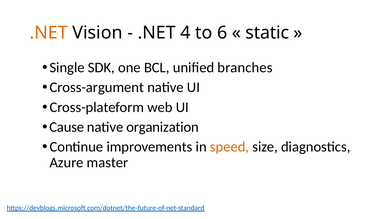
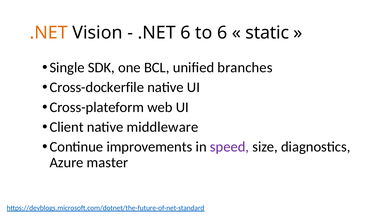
.NET 4: 4 -> 6
Cross-argument: Cross-argument -> Cross-dockerfile
Cause: Cause -> Client
organization: organization -> middleware
speed colour: orange -> purple
